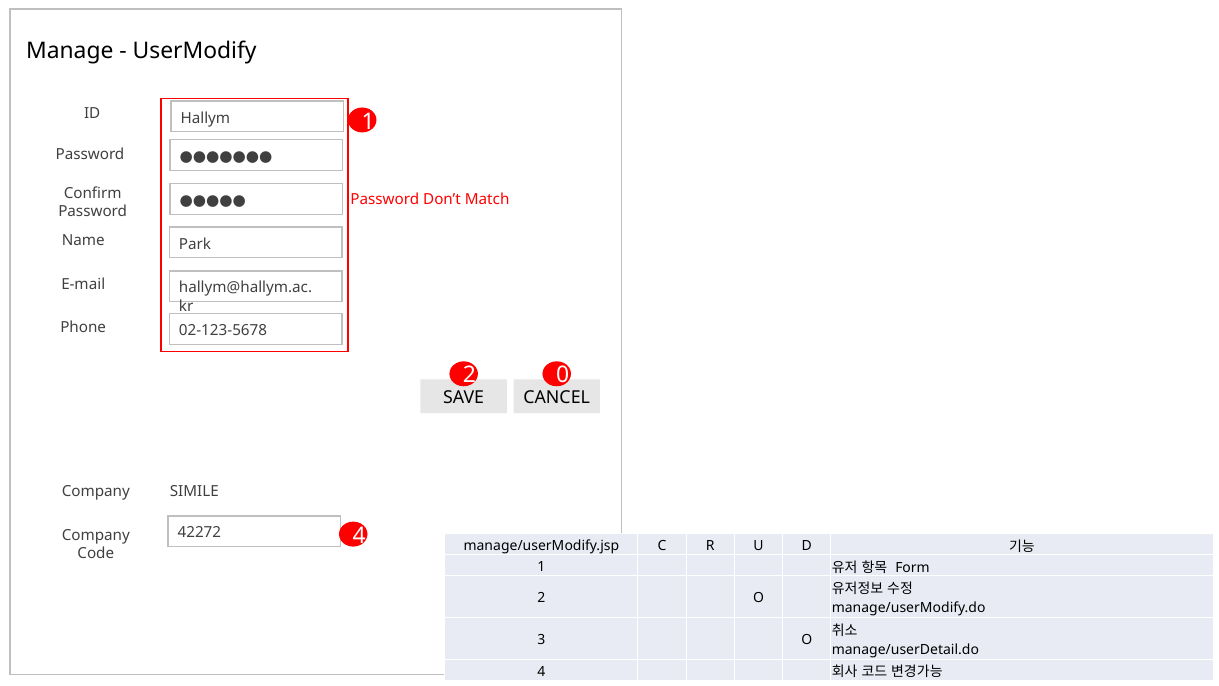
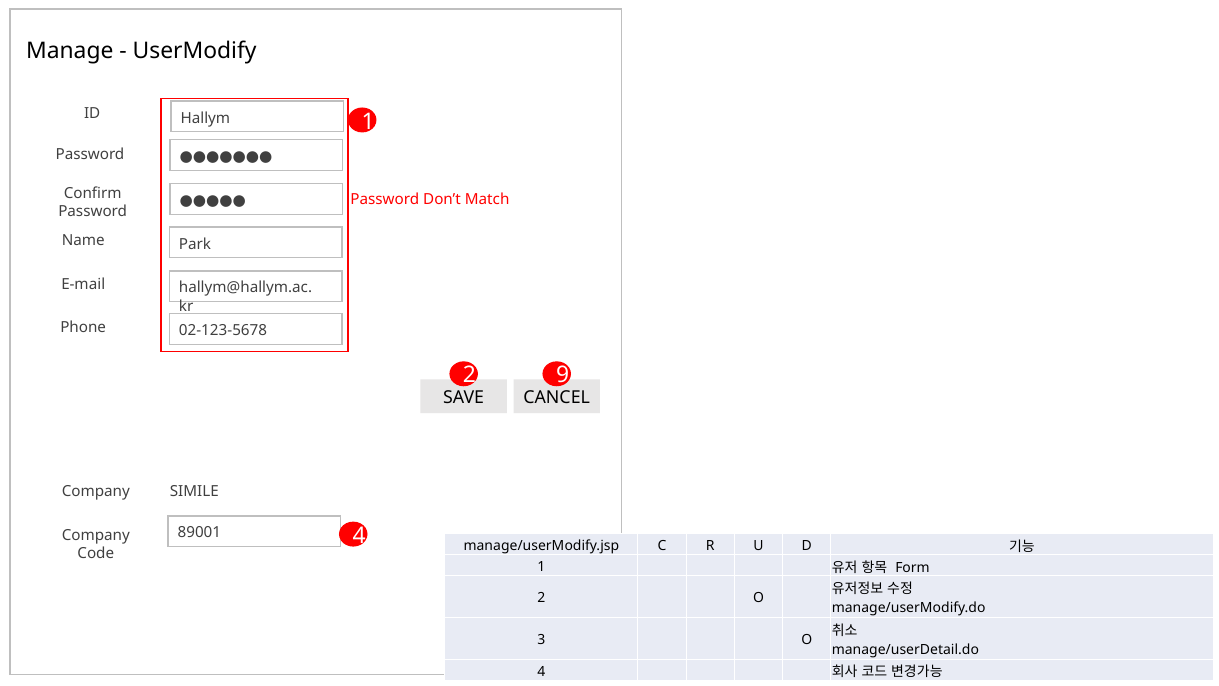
0: 0 -> 9
42272: 42272 -> 89001
